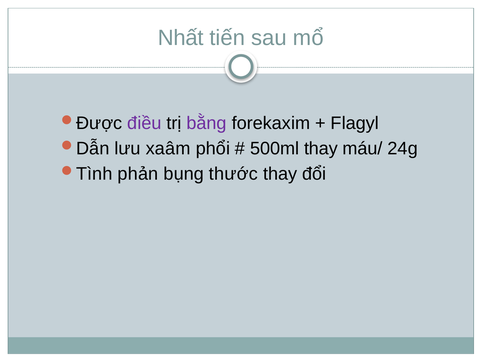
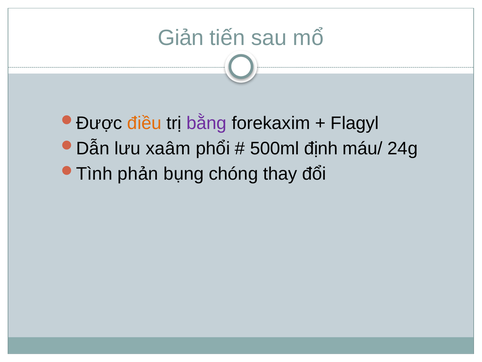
Nhất: Nhất -> Giản
điều colour: purple -> orange
500ml thay: thay -> định
thước: thước -> chóng
